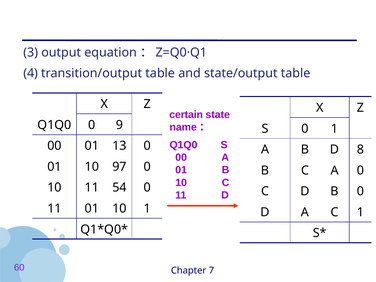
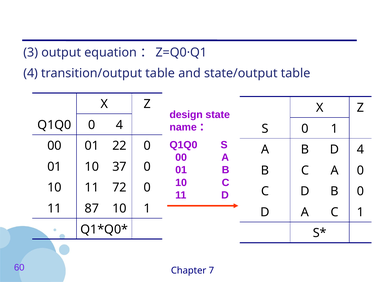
certain: certain -> design
0 9: 9 -> 4
13: 13 -> 22
D 8: 8 -> 4
97: 97 -> 37
54: 54 -> 72
11 01: 01 -> 87
